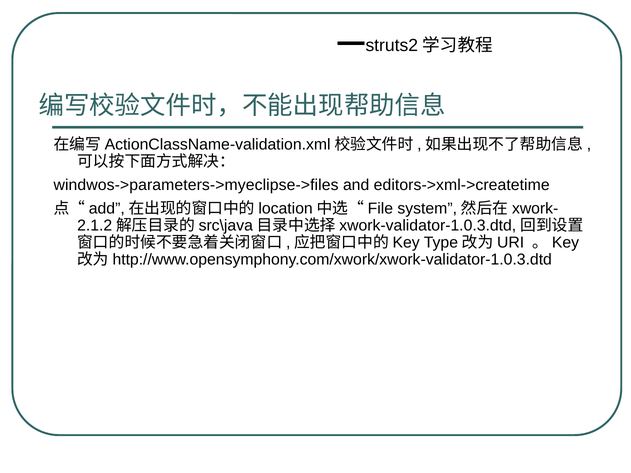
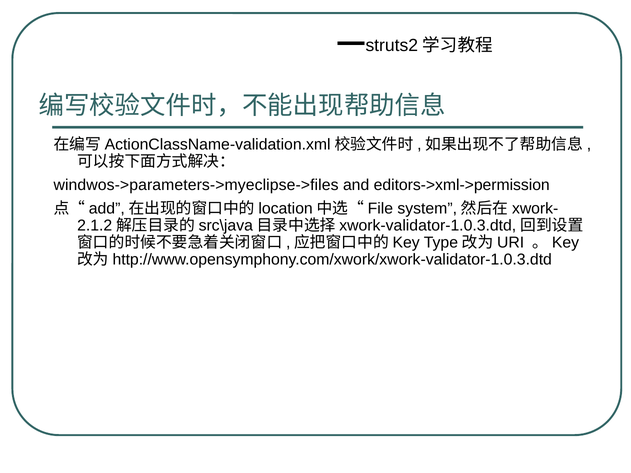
editors->xml->createtime: editors->xml->createtime -> editors->xml->permission
